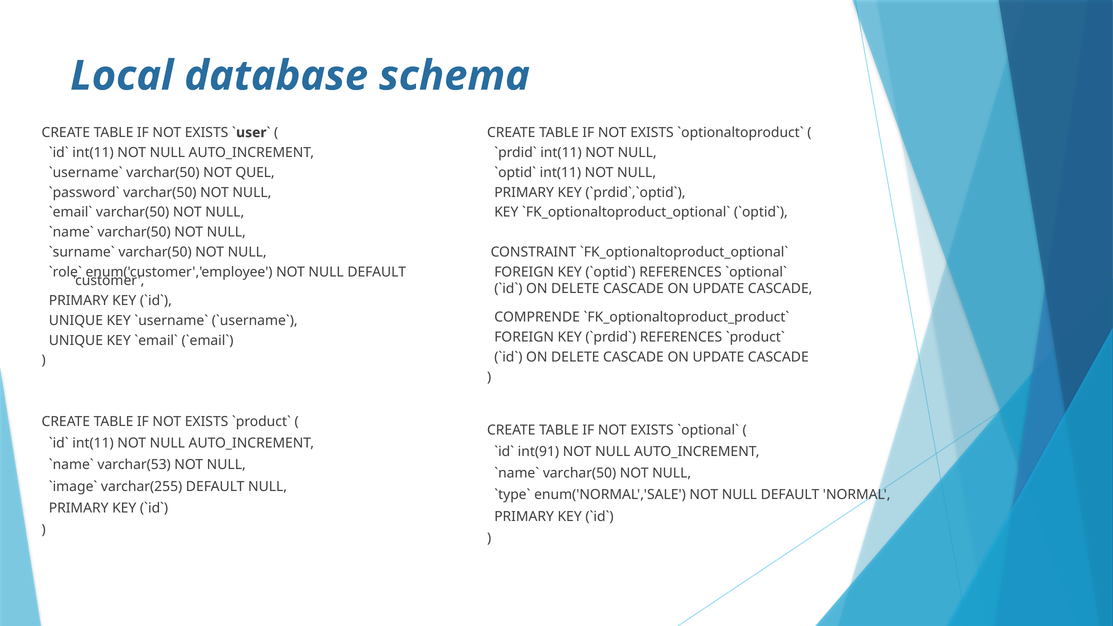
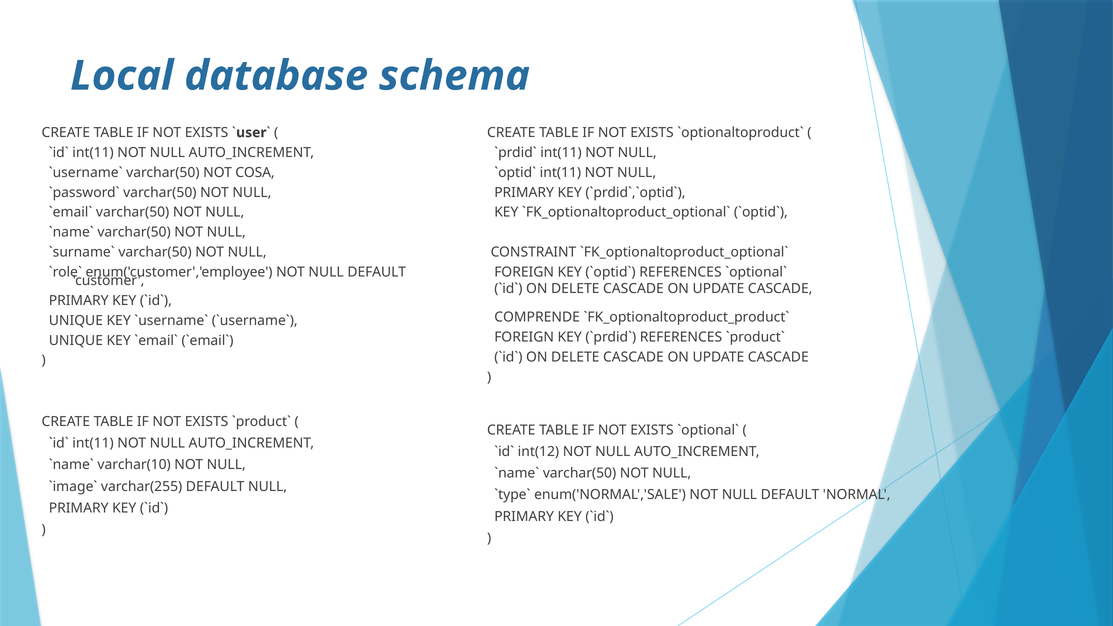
QUEL: QUEL -> COSA
int(91: int(91 -> int(12
varchar(53: varchar(53 -> varchar(10
